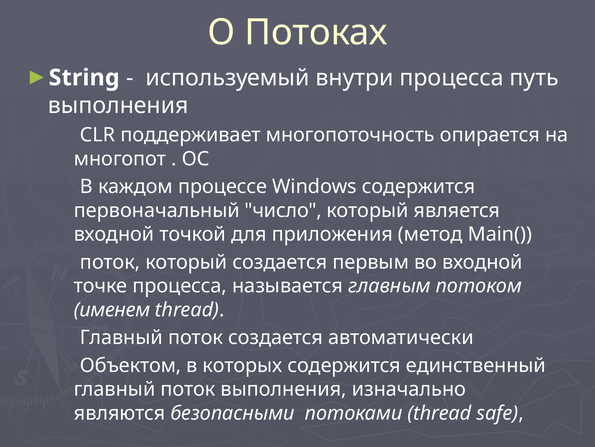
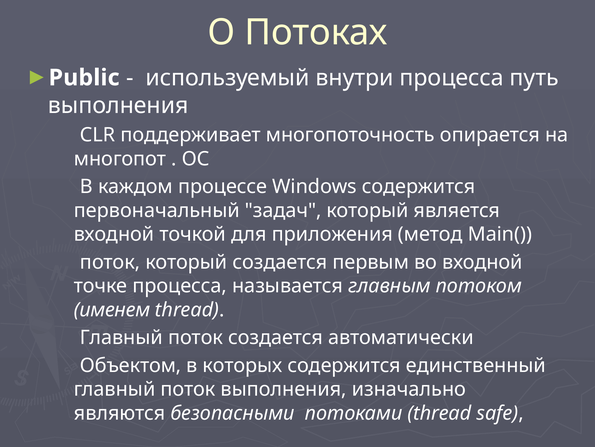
String: String -> Public
число: число -> задач
